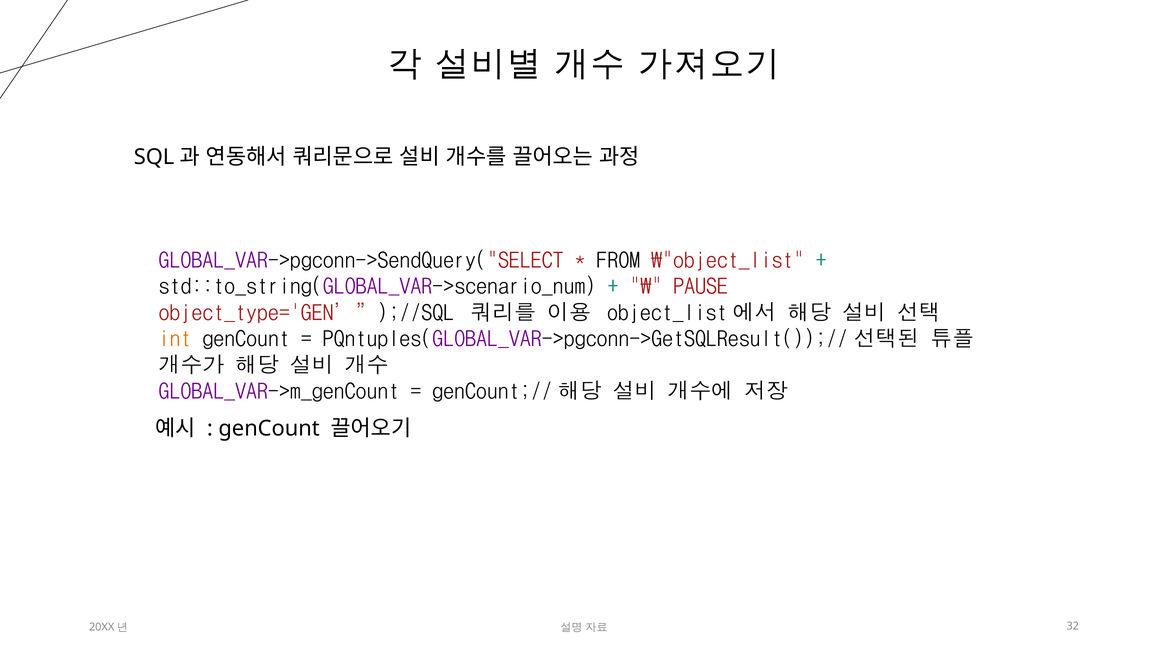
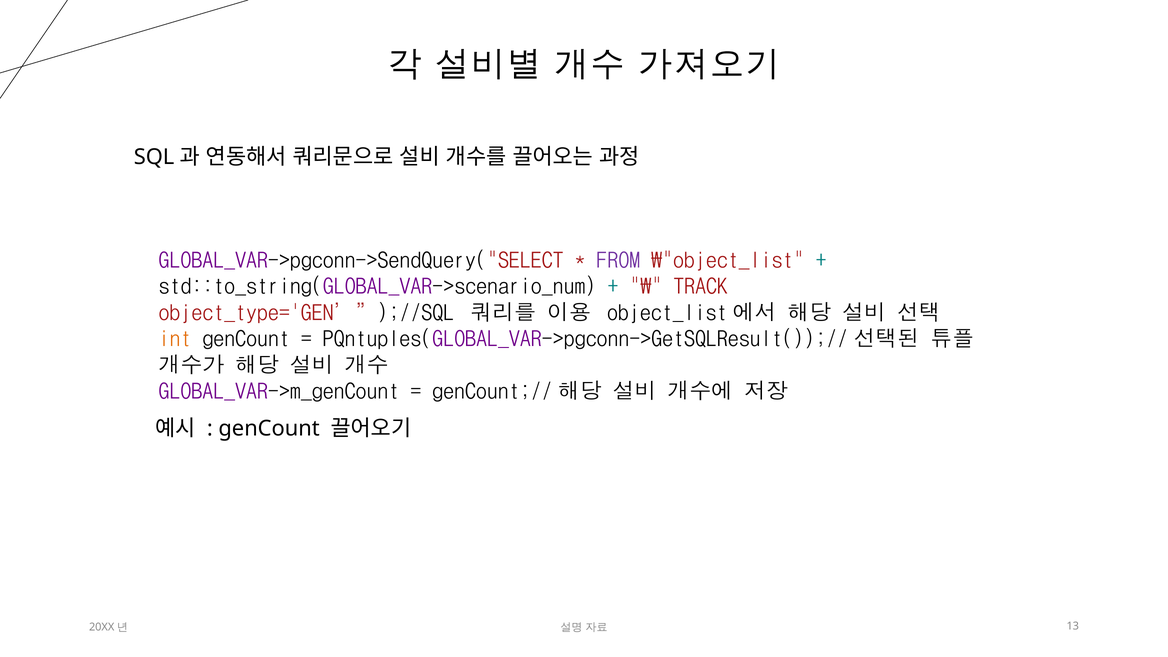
FROM colour: black -> purple
PAUSE: PAUSE -> TRACK
32: 32 -> 13
